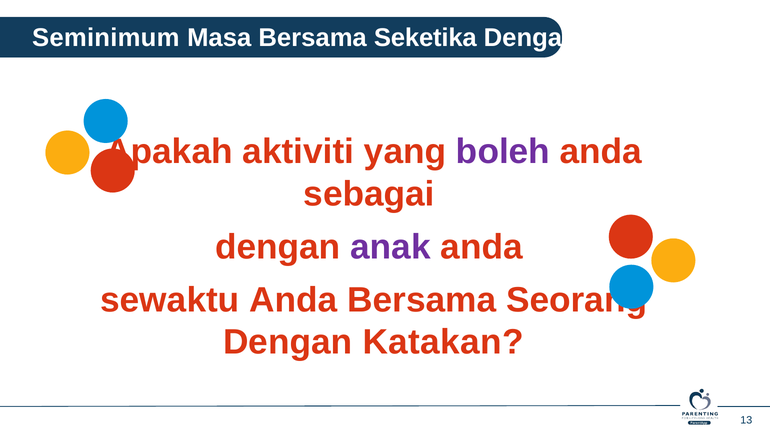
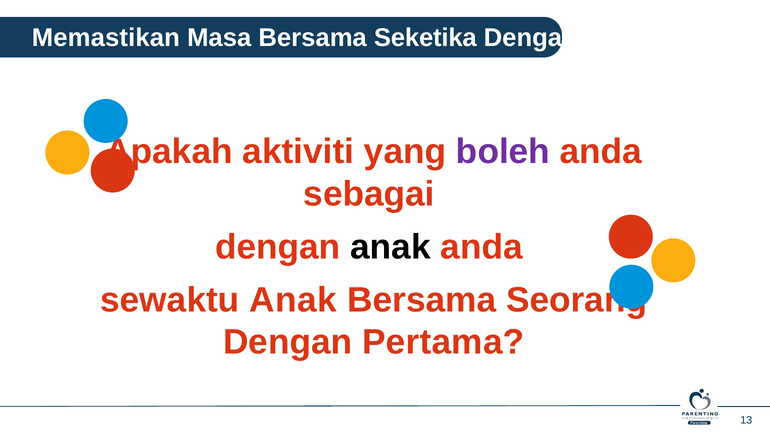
Seminimum: Seminimum -> Memastikan
anak at (390, 247) colour: purple -> black
sewaktu Anda: Anda -> Anak
Katakan: Katakan -> Pertama
